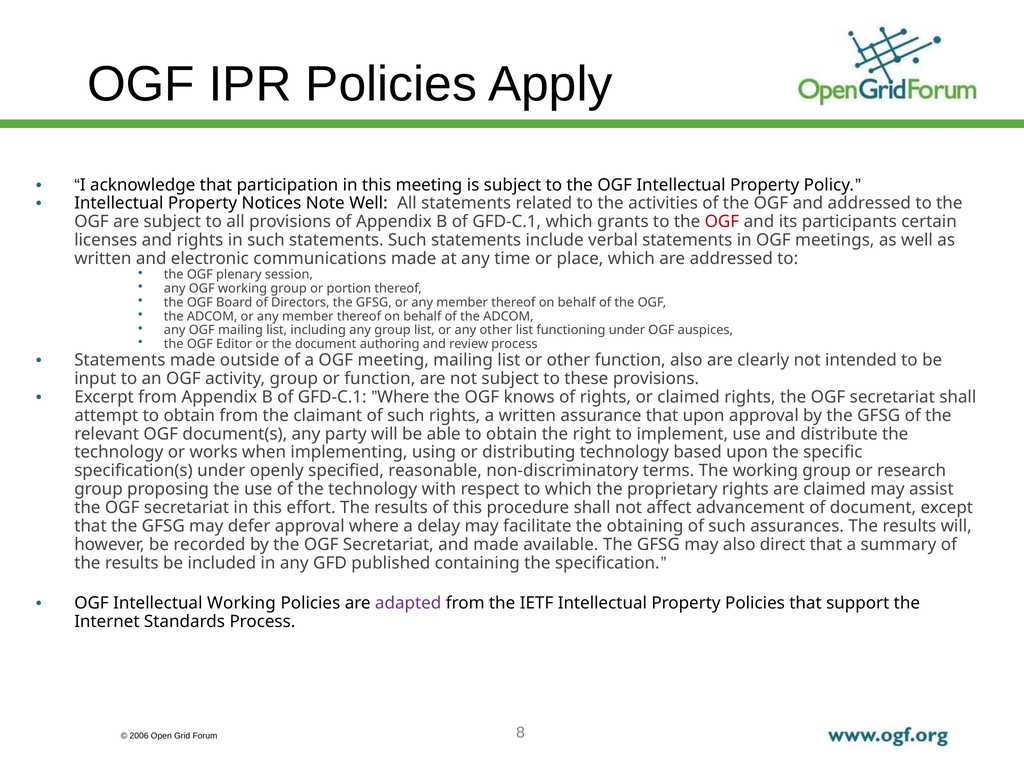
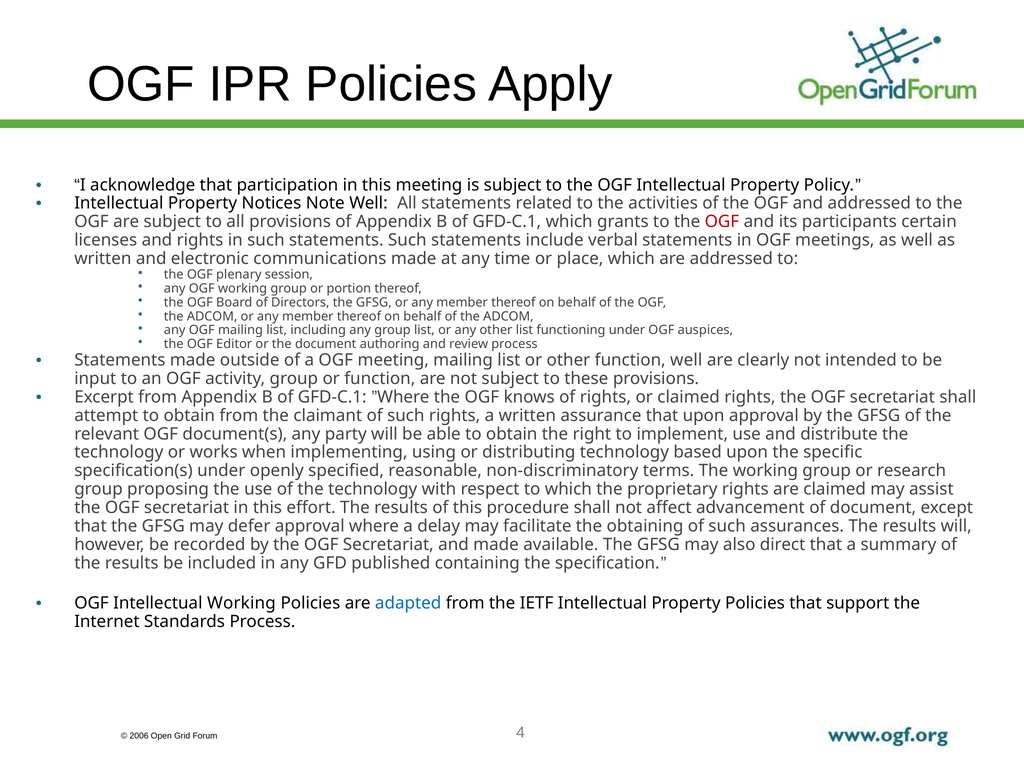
function also: also -> well
adapted colour: purple -> blue
8: 8 -> 4
